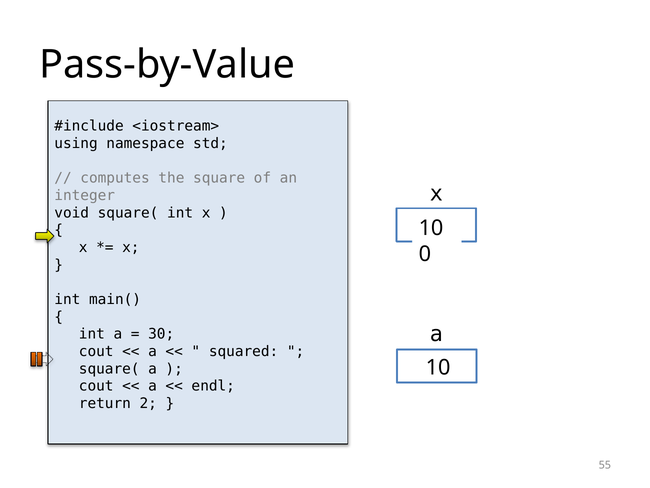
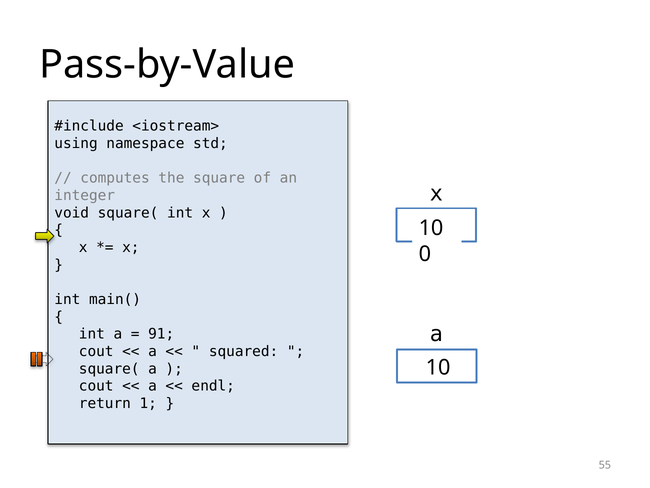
30: 30 -> 91
2: 2 -> 1
